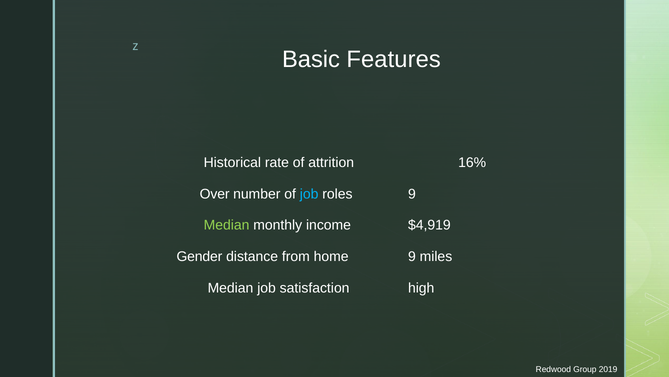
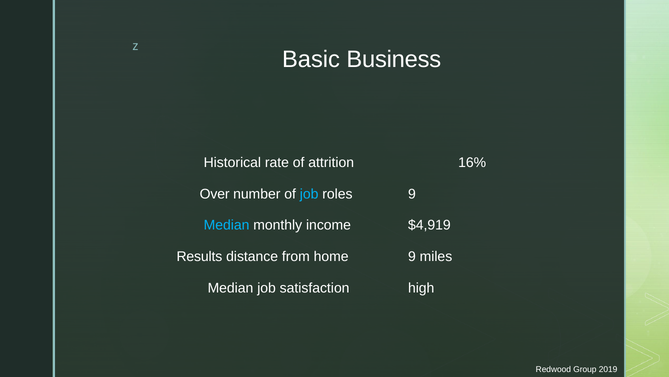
Features: Features -> Business
Median at (227, 225) colour: light green -> light blue
Gender: Gender -> Results
